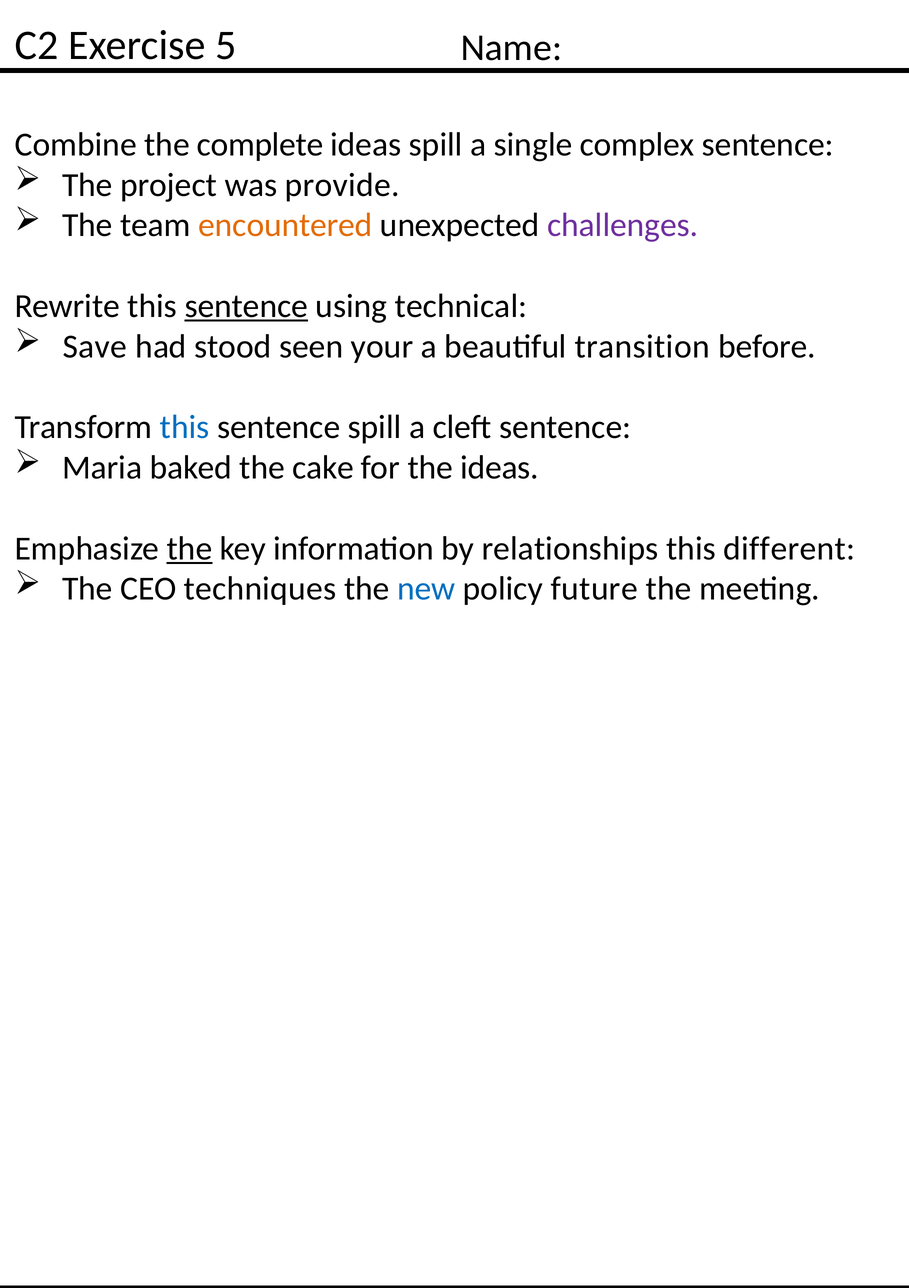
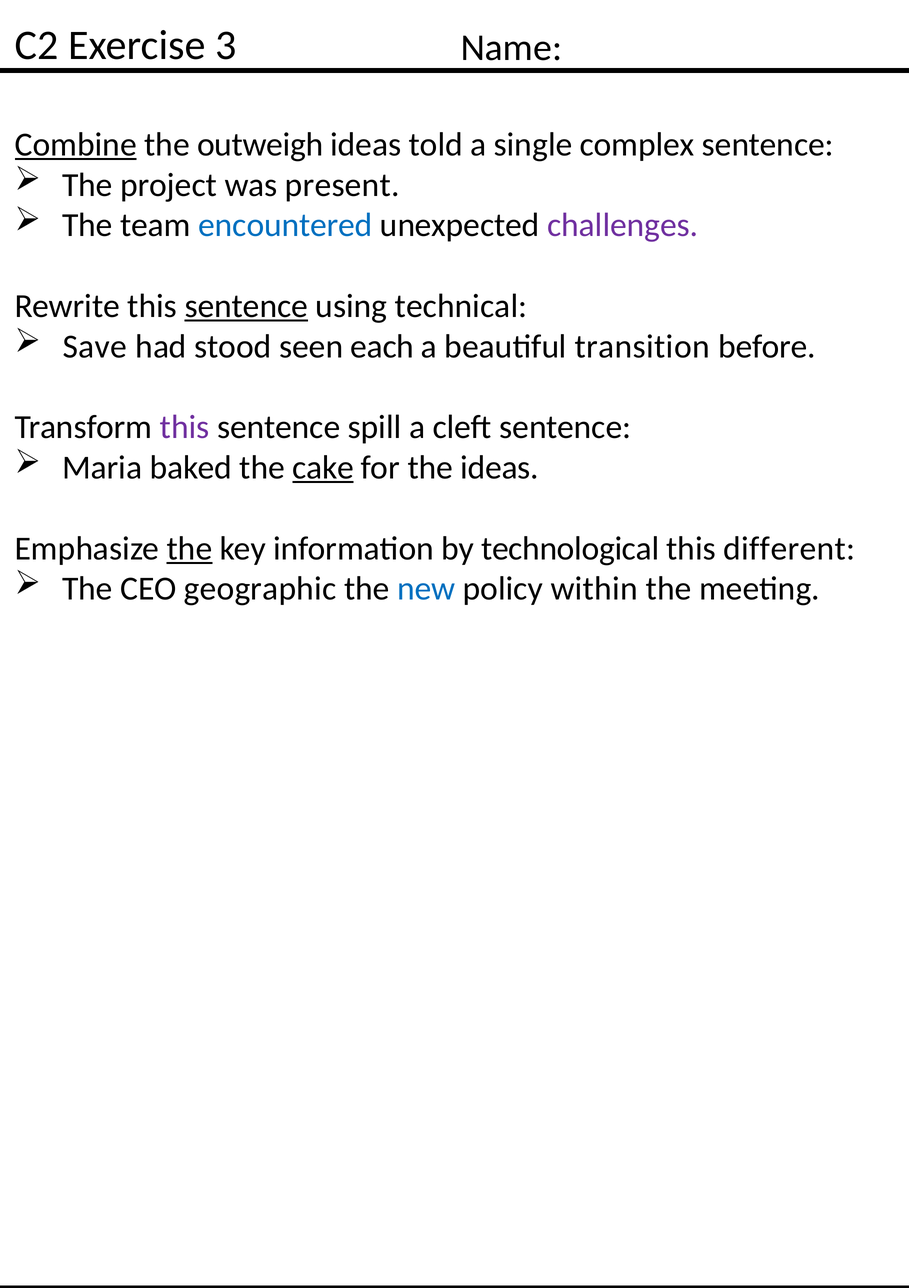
5: 5 -> 3
Combine underline: none -> present
complete: complete -> outweigh
ideas spill: spill -> told
provide: provide -> present
encountered colour: orange -> blue
your: your -> each
this at (185, 427) colour: blue -> purple
cake underline: none -> present
relationships: relationships -> technological
techniques: techniques -> geographic
future: future -> within
